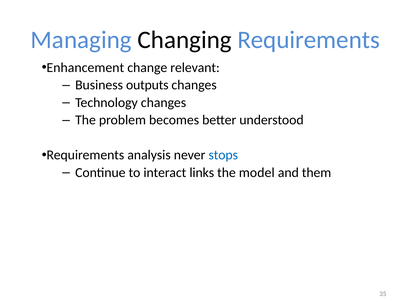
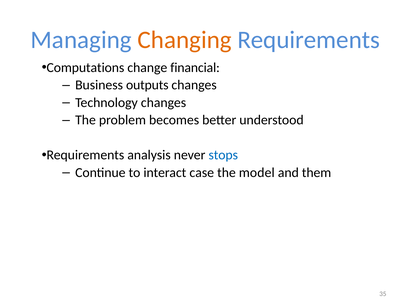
Changing colour: black -> orange
Enhancement: Enhancement -> Computations
relevant: relevant -> financial
links: links -> case
